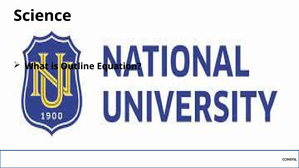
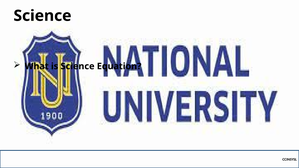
is Outline: Outline -> Science
